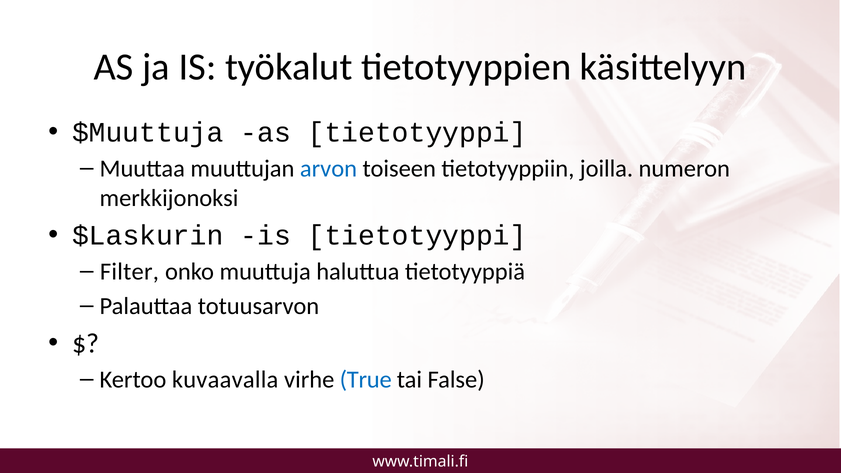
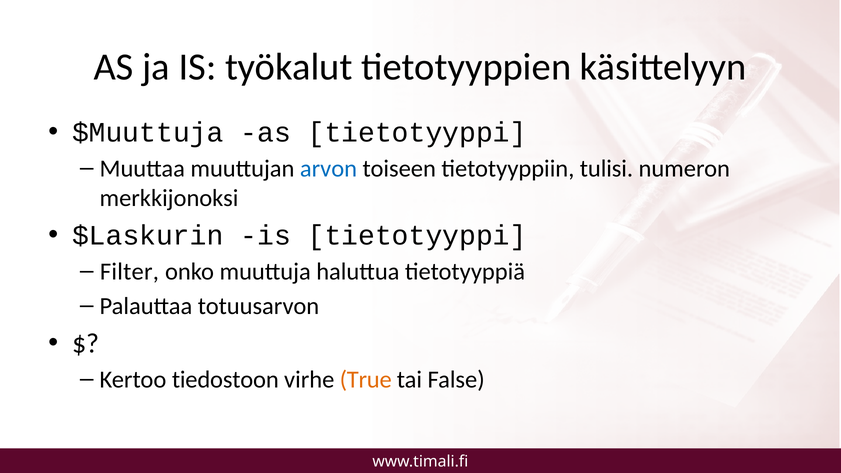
joilla: joilla -> tulisi
kuvaavalla: kuvaavalla -> tiedostoon
True colour: blue -> orange
